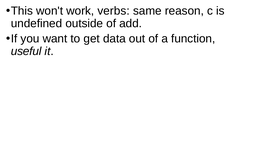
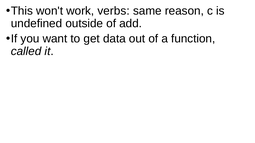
useful: useful -> called
